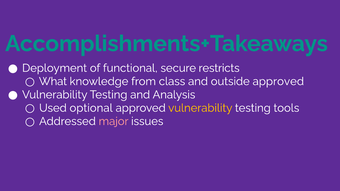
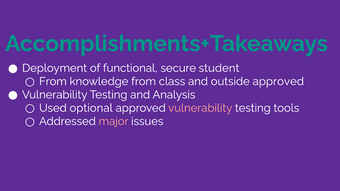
restricts: restricts -> student
What at (53, 81): What -> From
vulnerability at (200, 108) colour: yellow -> pink
